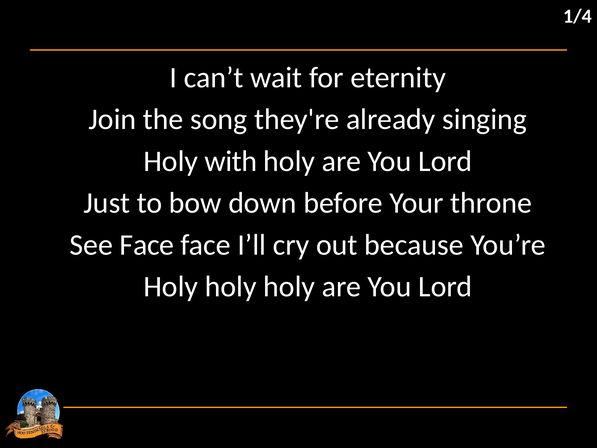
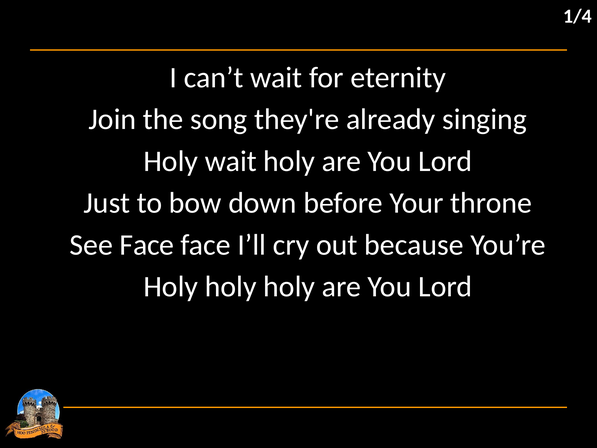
Holy with: with -> wait
